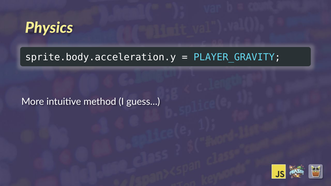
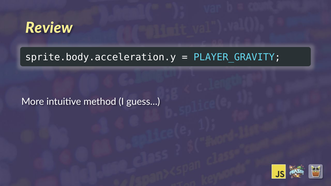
Physics: Physics -> Review
